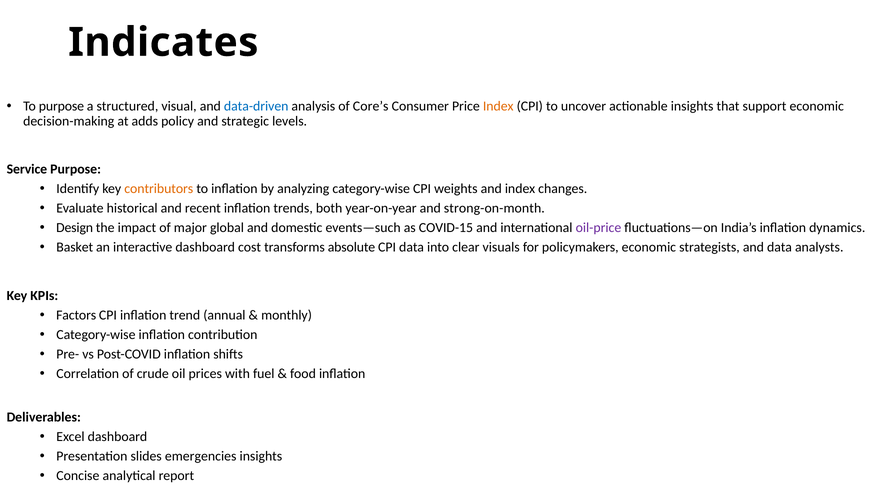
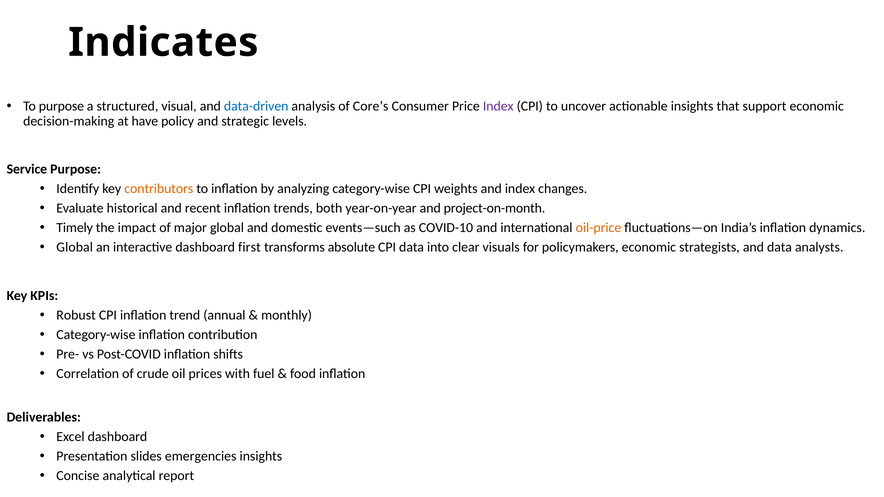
Index at (498, 106) colour: orange -> purple
adds: adds -> have
strong-on-month: strong-on-month -> project-on-month
Design: Design -> Timely
COVID-15: COVID-15 -> COVID-10
oil-price colour: purple -> orange
Basket at (75, 247): Basket -> Global
cost: cost -> first
Factors: Factors -> Robust
